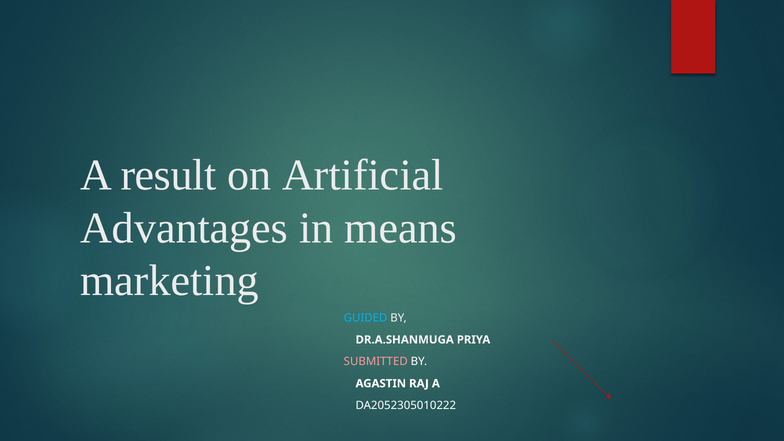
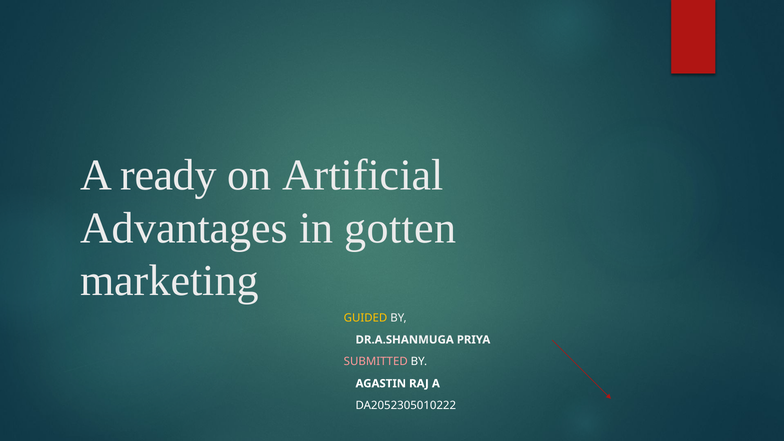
result: result -> ready
means: means -> gotten
GUIDED colour: light blue -> yellow
